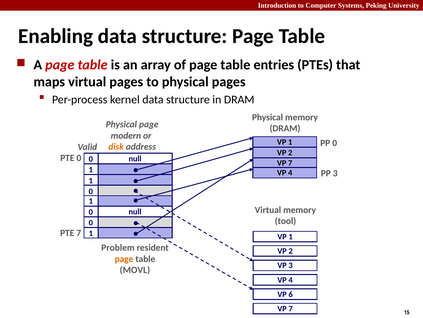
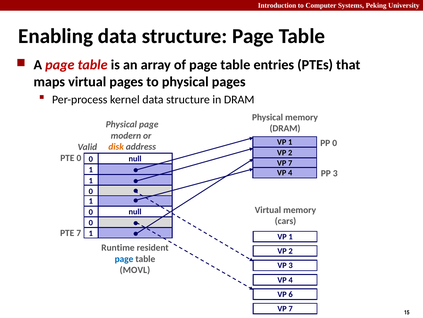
tool: tool -> cars
Problem: Problem -> Runtime
page at (124, 258) colour: orange -> blue
